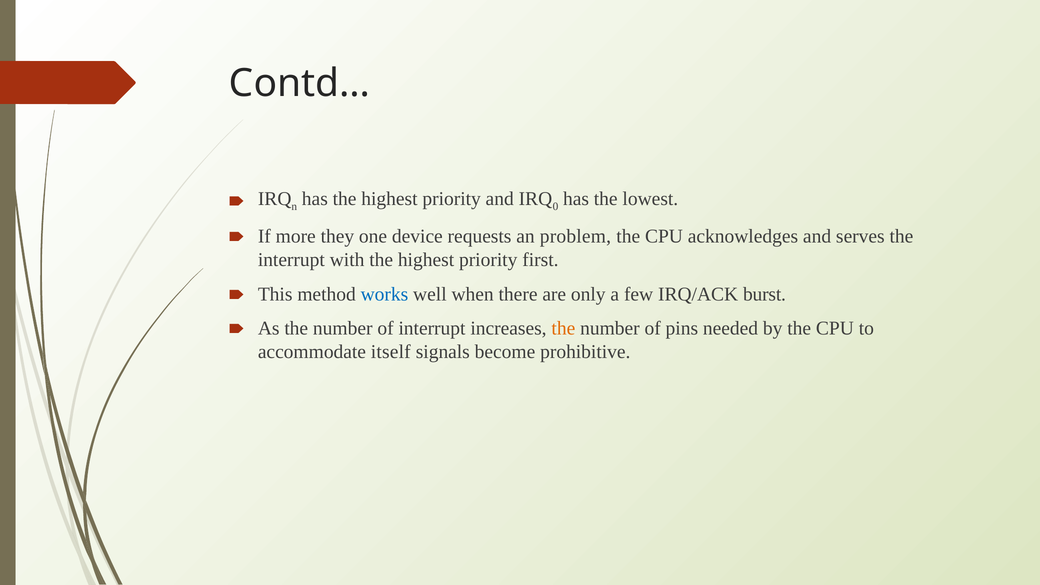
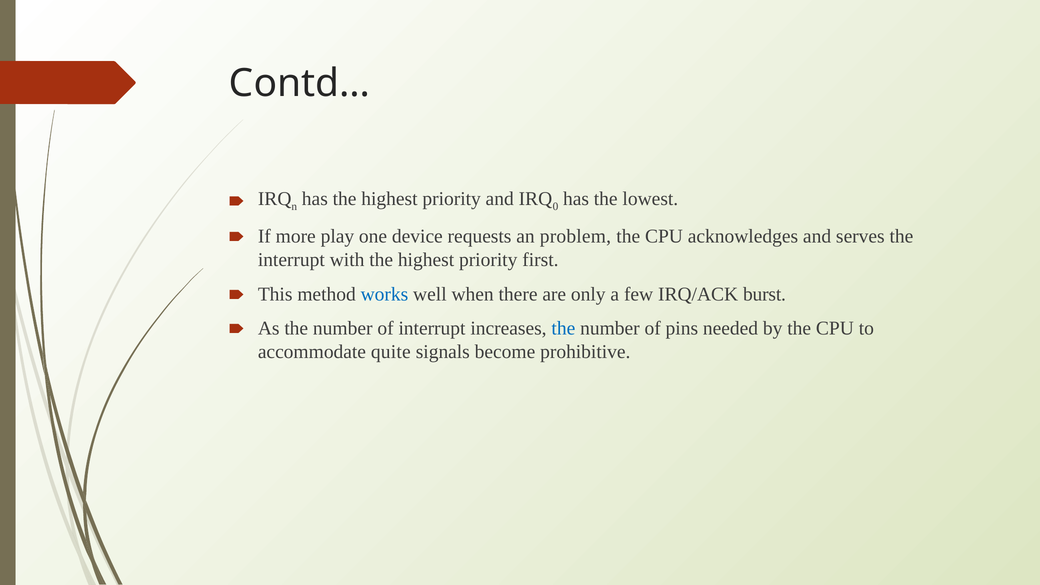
they: they -> play
the at (563, 328) colour: orange -> blue
itself: itself -> quite
